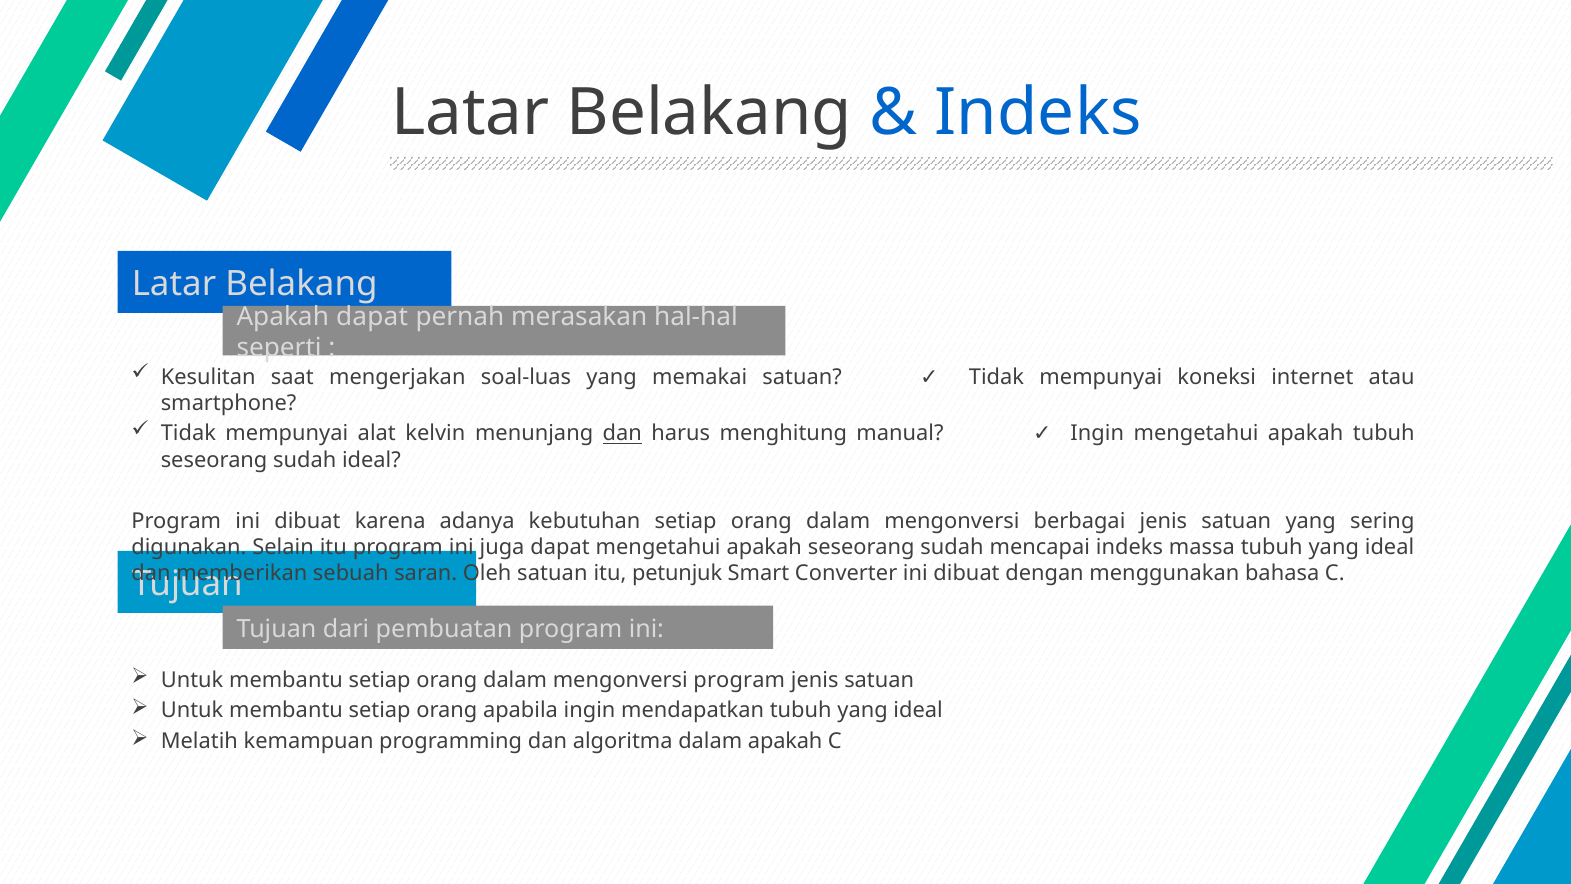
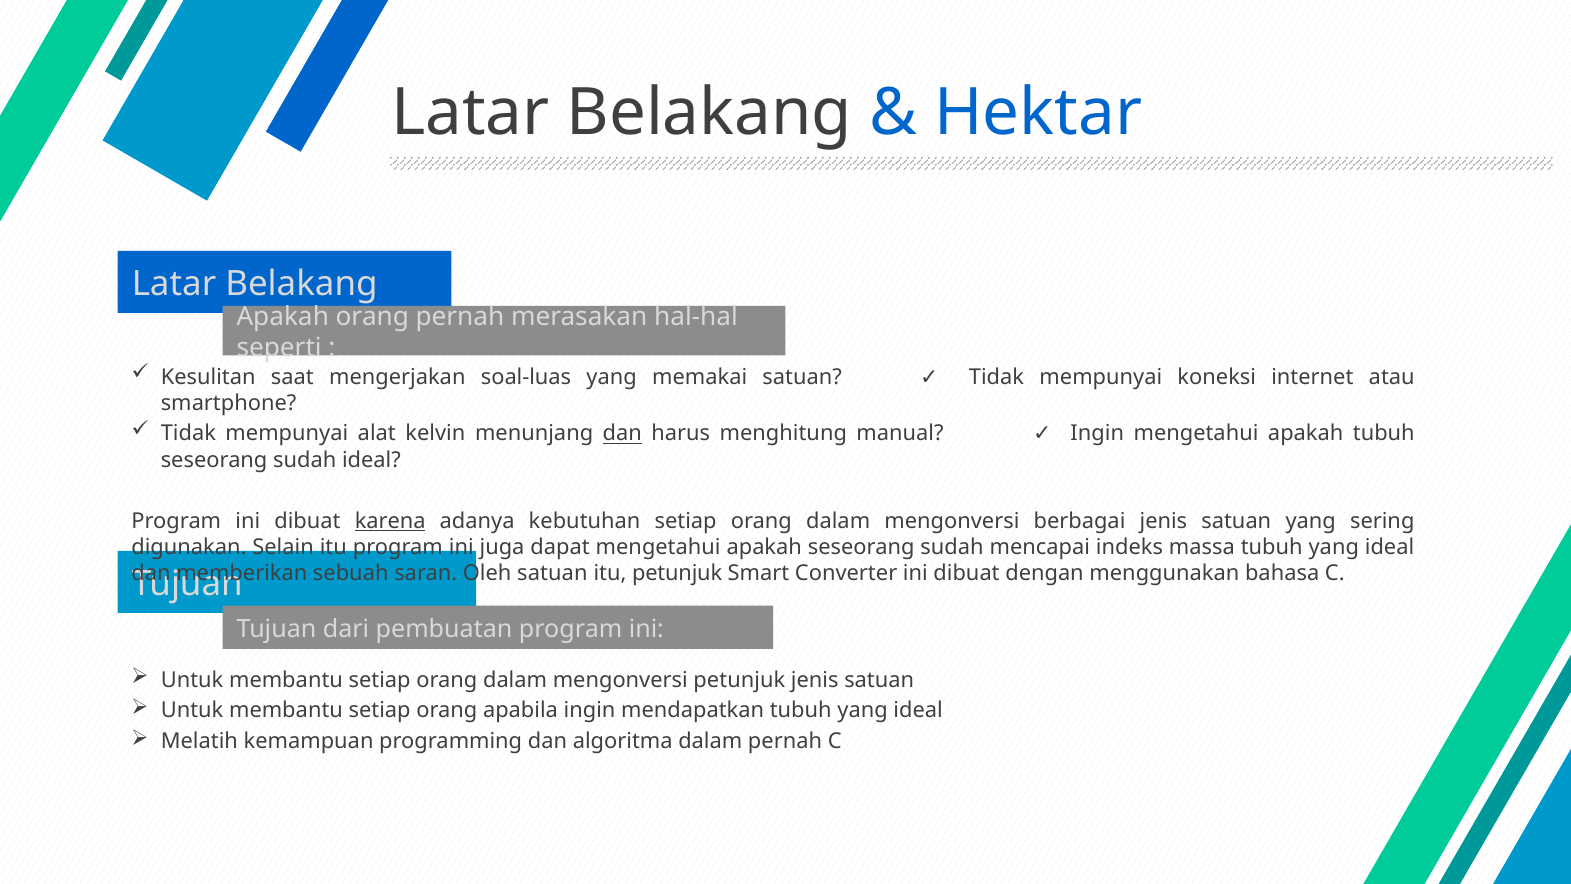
Indeks at (1038, 113): Indeks -> Hektar
Apakah dapat: dapat -> orang
karena underline: none -> present
mengonversi program: program -> petunjuk
dalam apakah: apakah -> pernah
